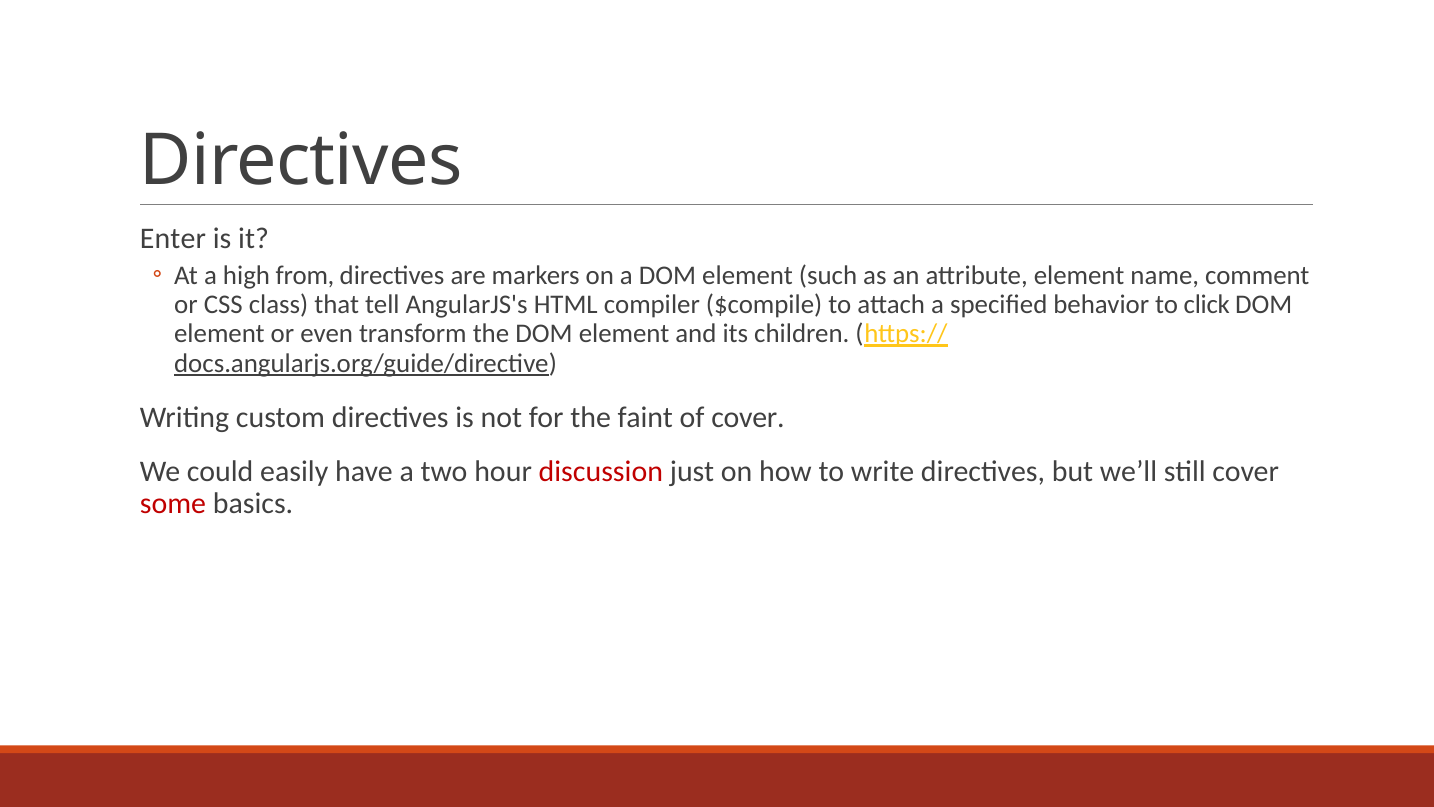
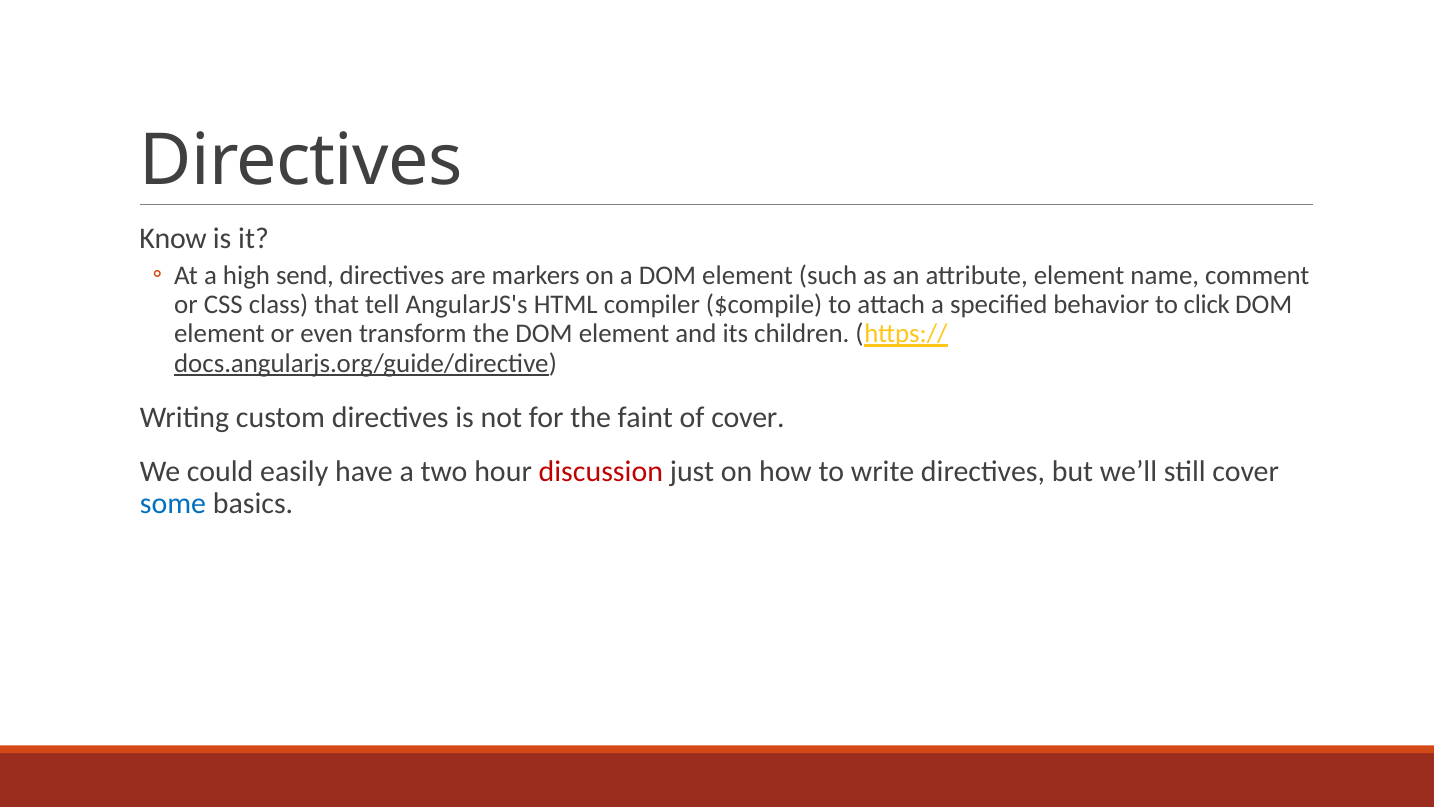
Enter: Enter -> Know
from: from -> send
some colour: red -> blue
